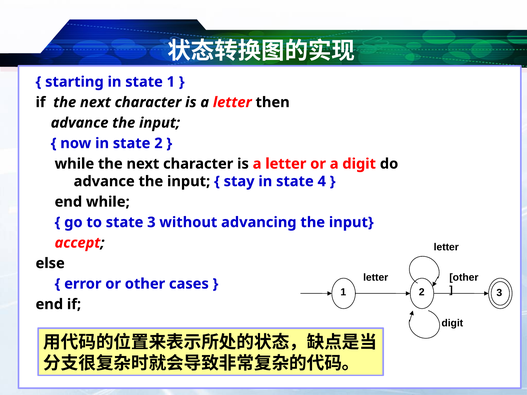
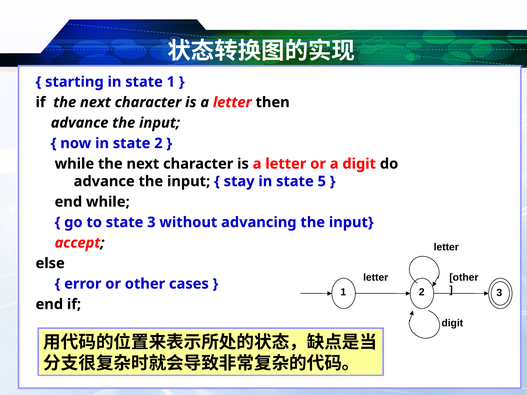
4: 4 -> 5
